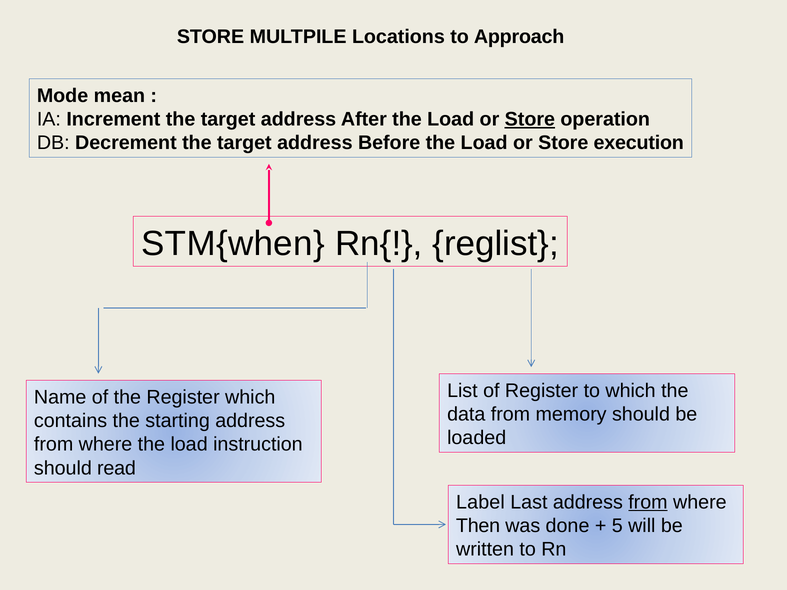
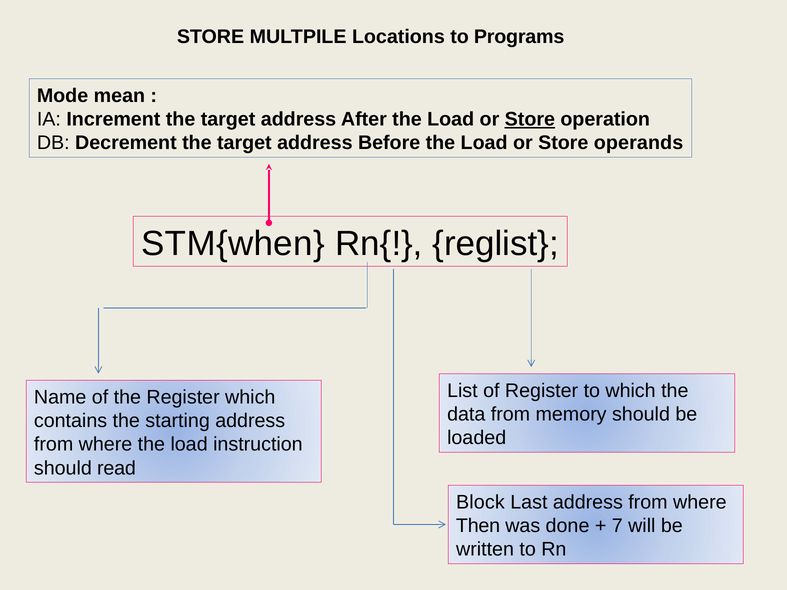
Approach: Approach -> Programs
execution: execution -> operands
Label: Label -> Block
from at (648, 502) underline: present -> none
5: 5 -> 7
